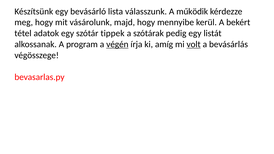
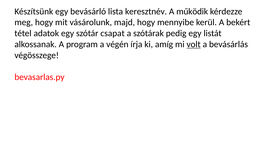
válasszunk: válasszunk -> keresztnév
tippek: tippek -> csapat
végén underline: present -> none
